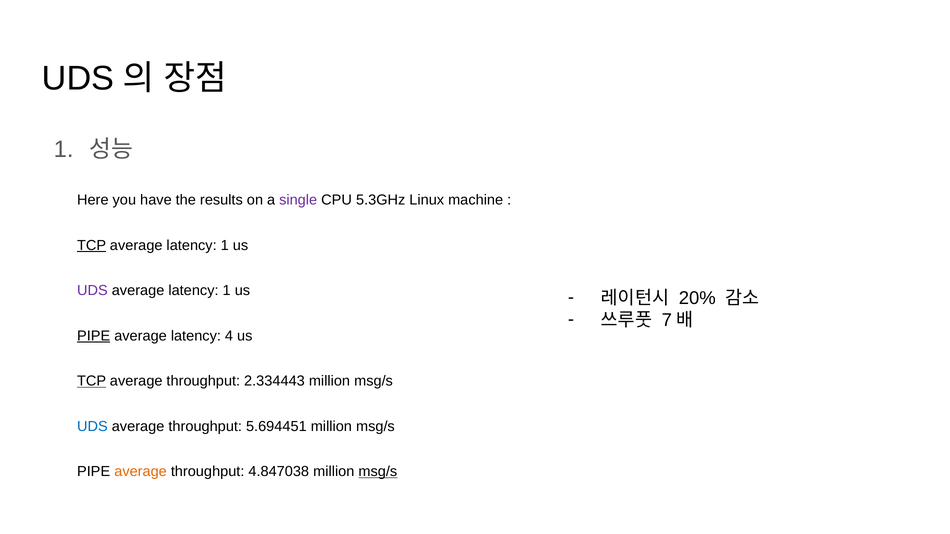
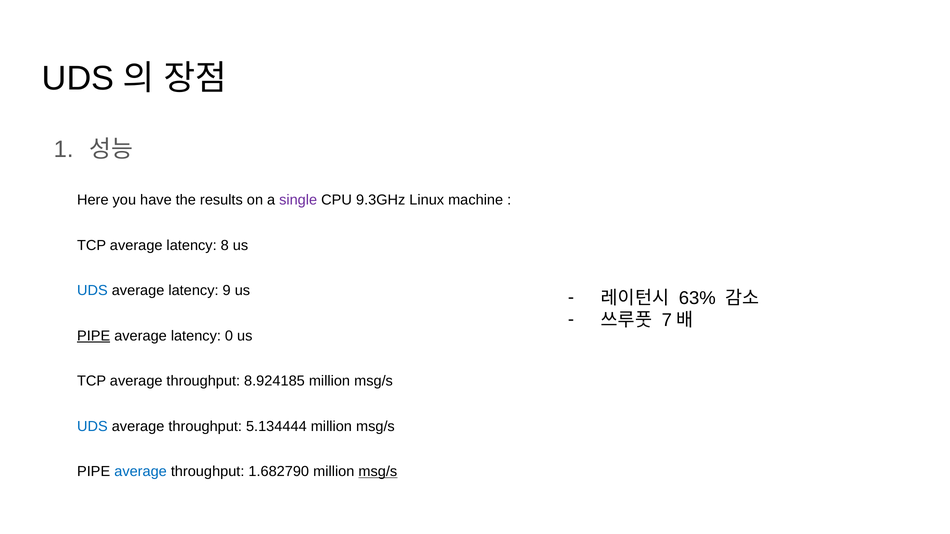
5.3GHz: 5.3GHz -> 9.3GHz
TCP at (92, 246) underline: present -> none
1 at (225, 246): 1 -> 8
UDS at (92, 291) colour: purple -> blue
1 at (227, 291): 1 -> 9
20%: 20% -> 63%
4: 4 -> 0
TCP at (92, 381) underline: present -> none
2.334443: 2.334443 -> 8.924185
5.694451: 5.694451 -> 5.134444
average at (141, 472) colour: orange -> blue
4.847038: 4.847038 -> 1.682790
